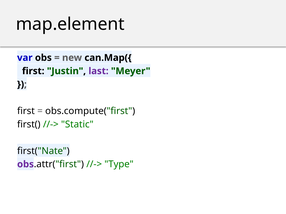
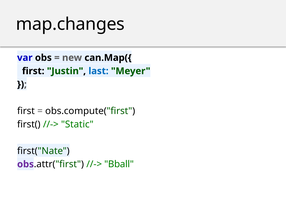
map.element: map.element -> map.changes
last colour: purple -> blue
Type: Type -> Bball
